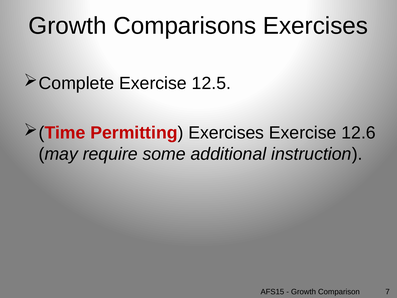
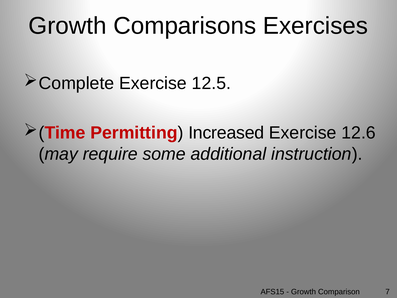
Permitting Exercises: Exercises -> Increased
